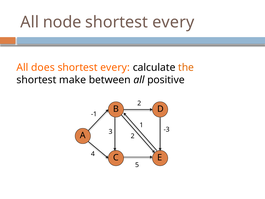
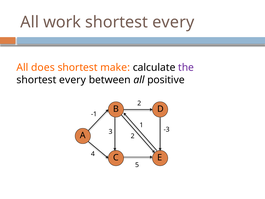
node: node -> work
every at (115, 67): every -> make
the colour: orange -> purple
make at (73, 80): make -> every
